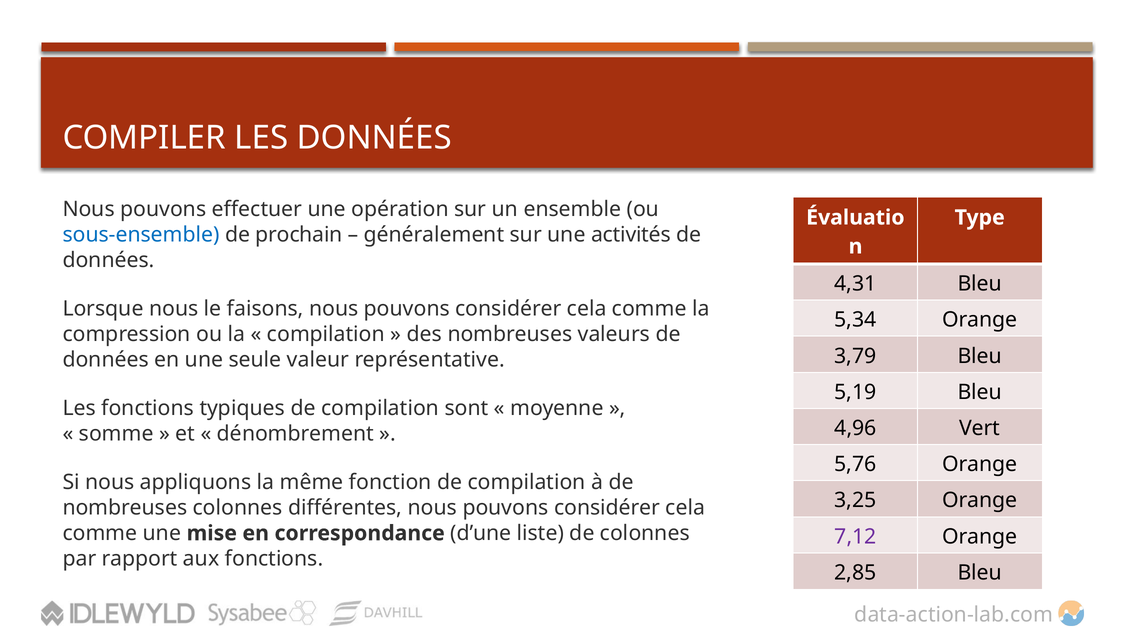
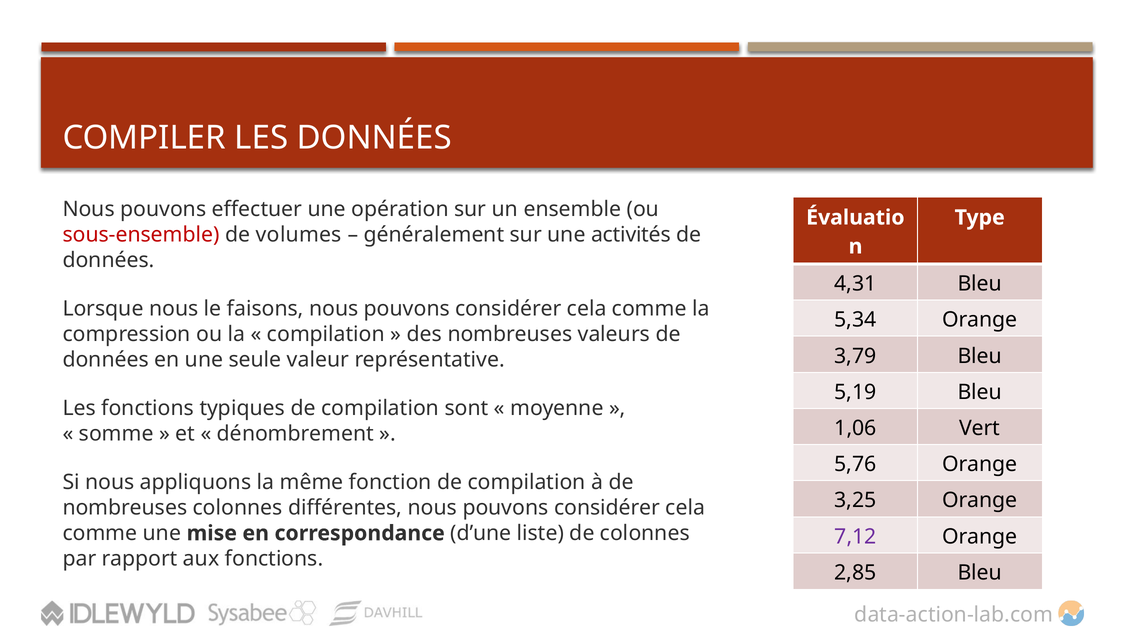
sous-ensemble colour: blue -> red
prochain: prochain -> volumes
4,96: 4,96 -> 1,06
